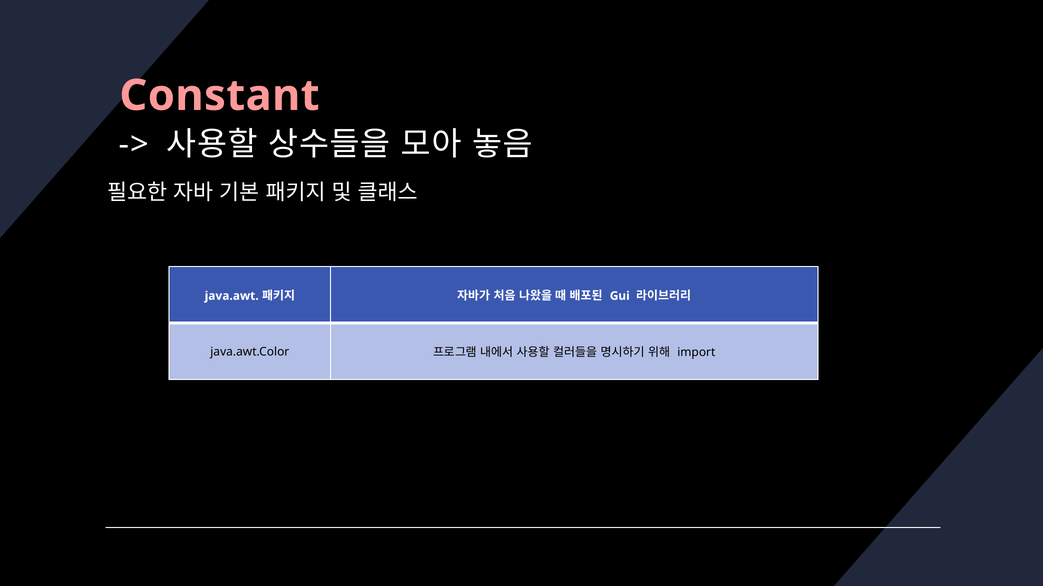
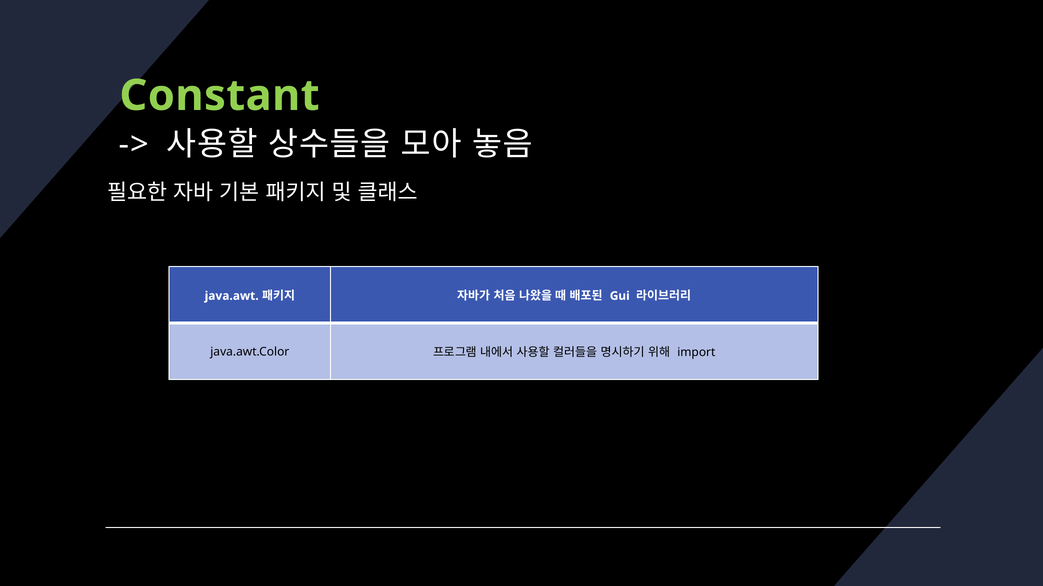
Constant colour: pink -> light green
